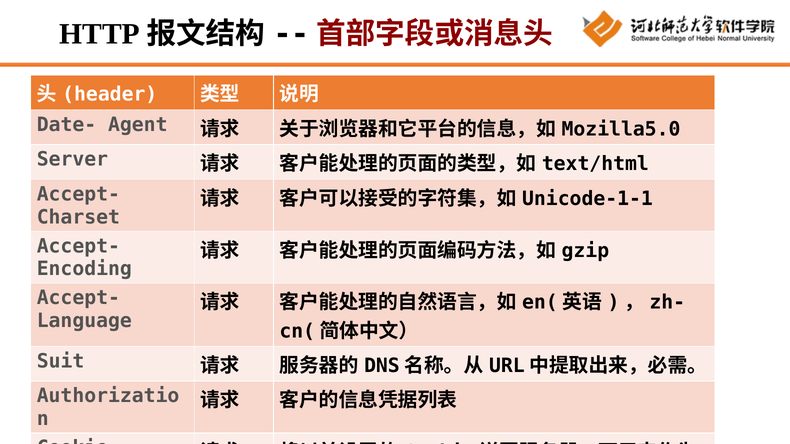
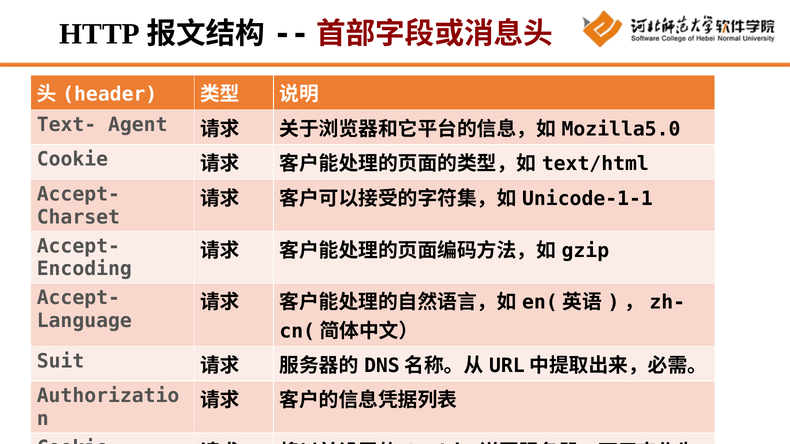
Date-: Date- -> Text-
Server at (72, 159): Server -> Cookie
